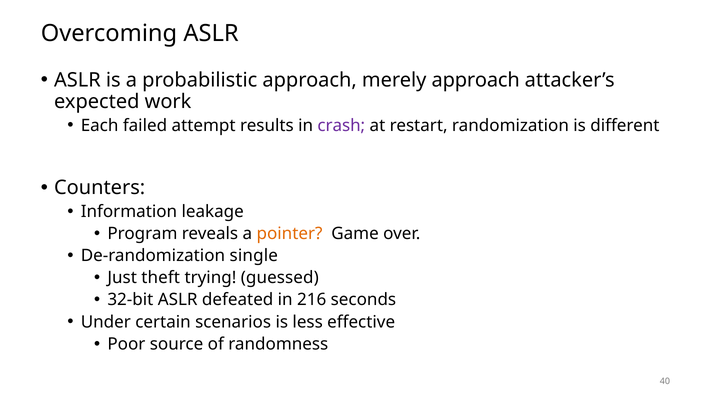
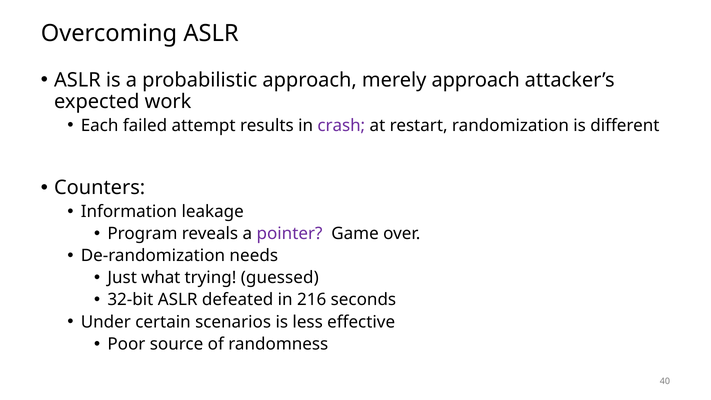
pointer colour: orange -> purple
single: single -> needs
theft: theft -> what
